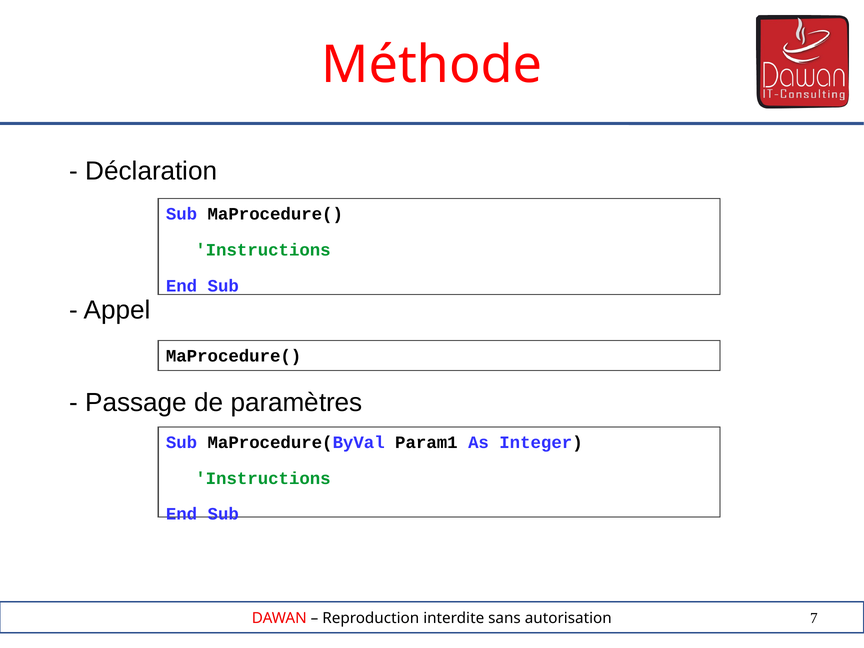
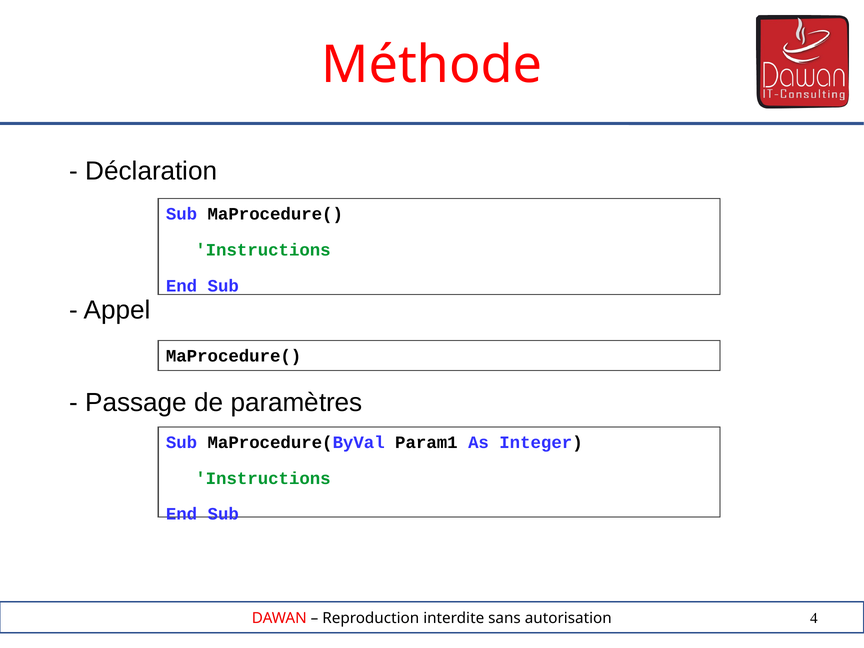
7: 7 -> 4
